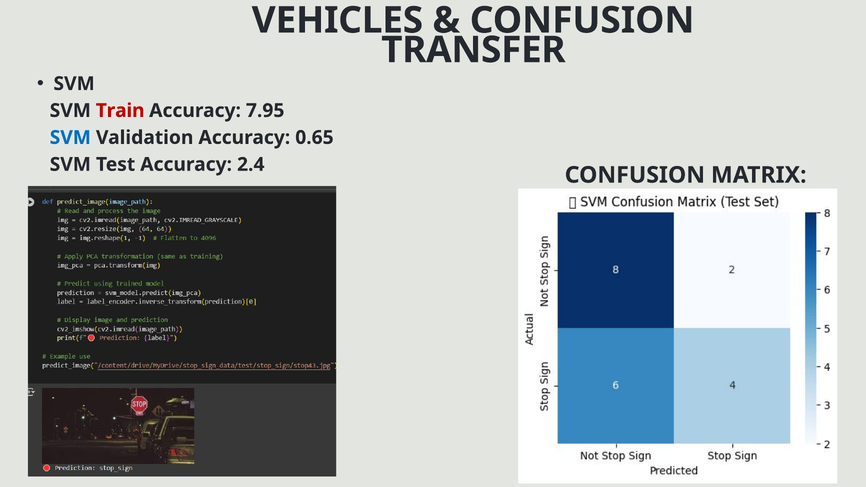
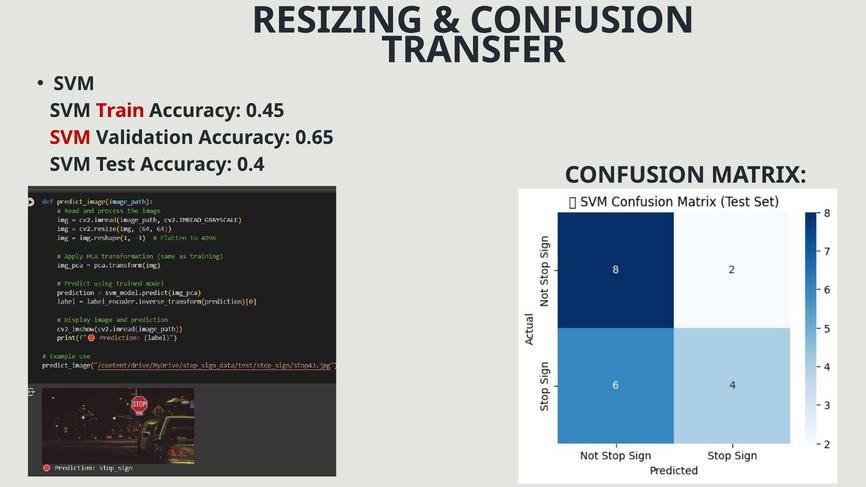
VEHICLES: VEHICLES -> RESIZING
7.95: 7.95 -> 0.45
SVM at (70, 138) colour: blue -> red
2.4: 2.4 -> 0.4
